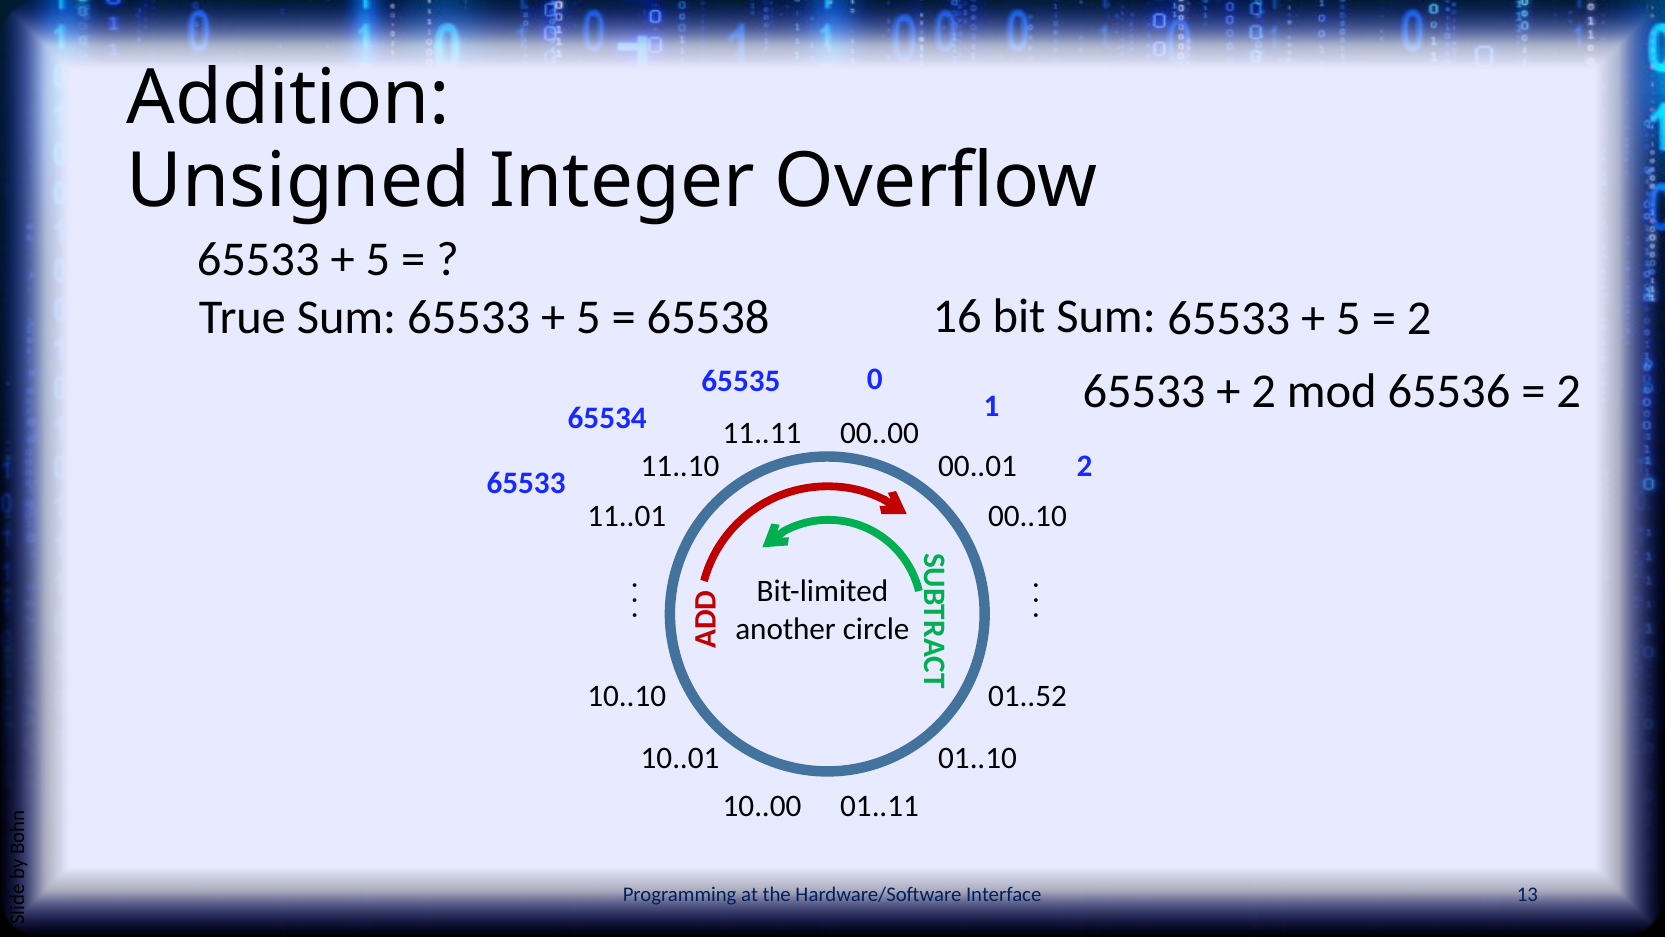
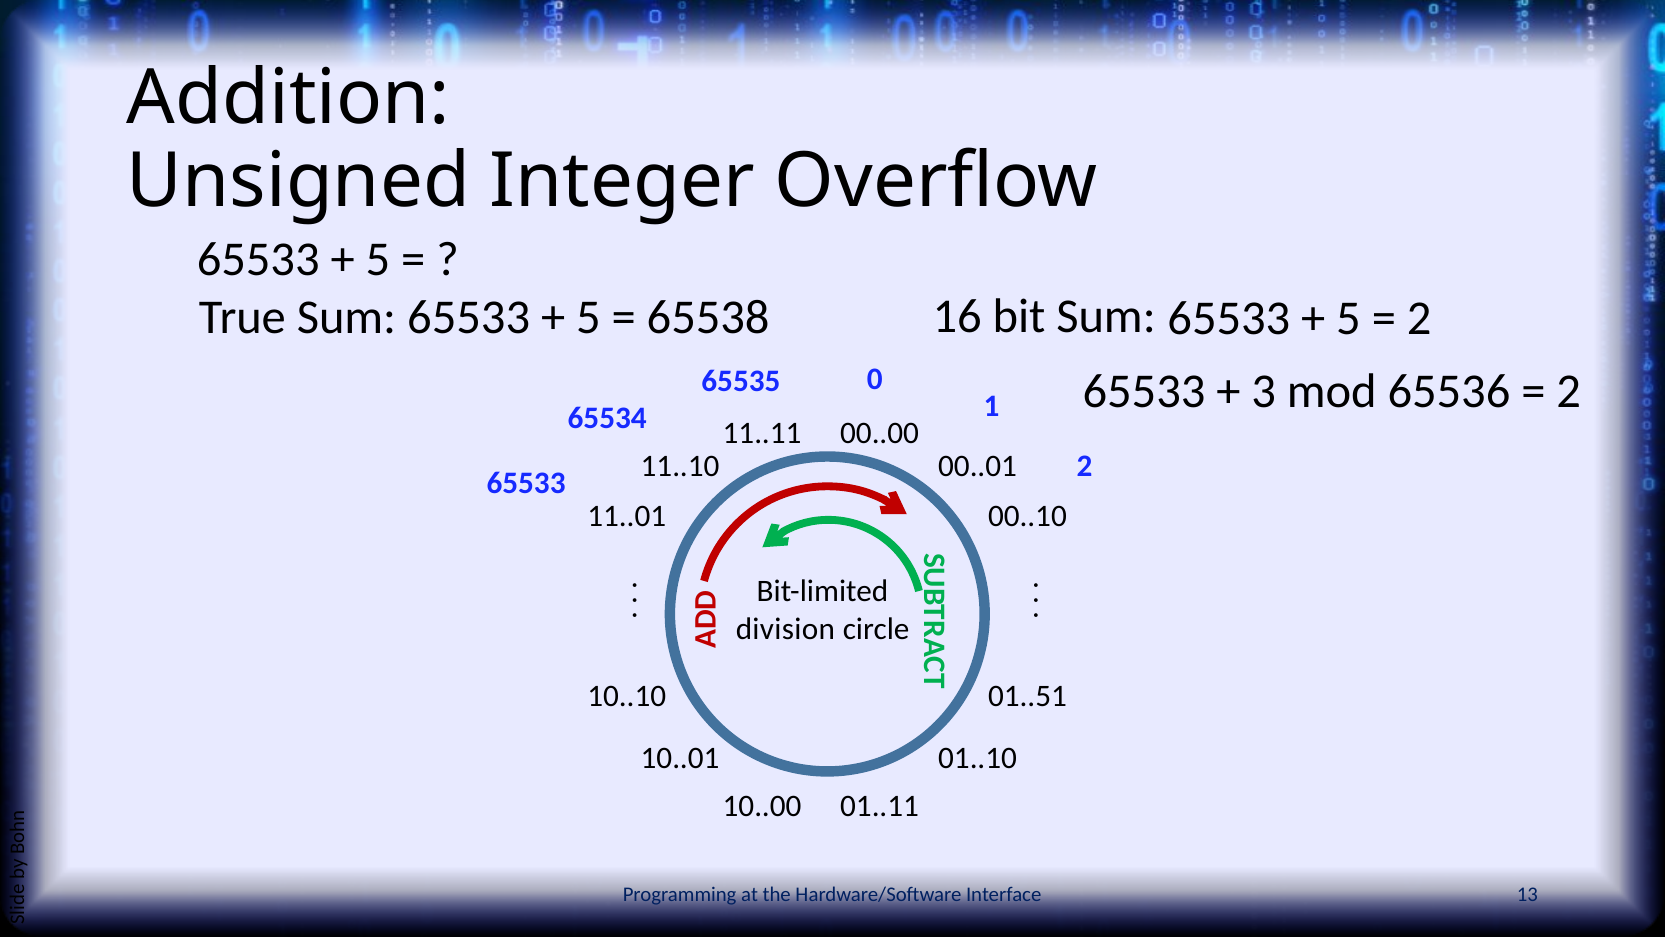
2 at (1264, 391): 2 -> 3
another: another -> division
01..52: 01..52 -> 01..51
